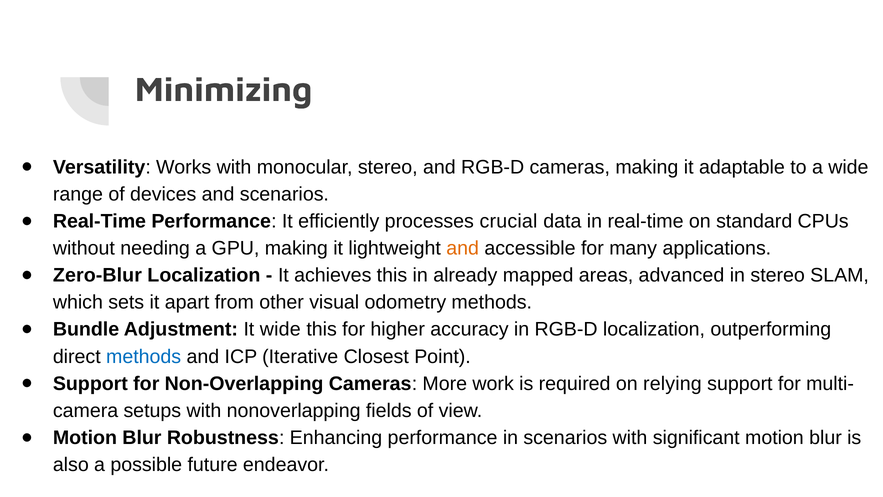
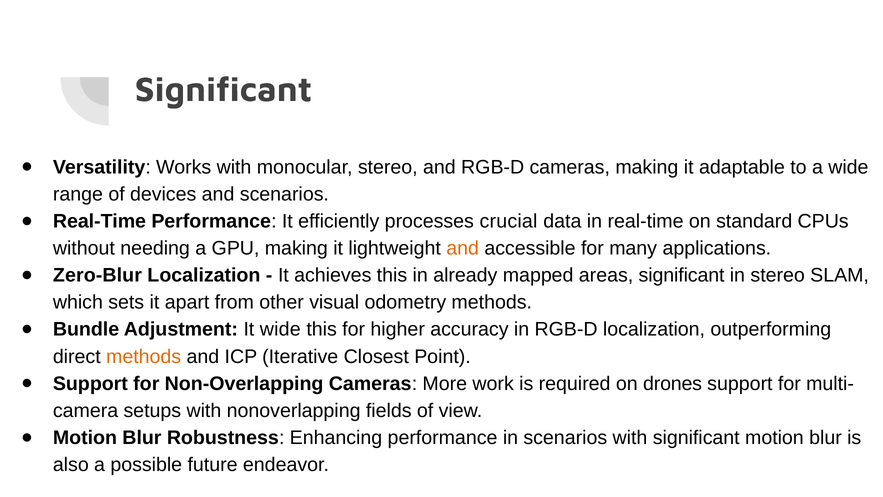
Minimizing at (224, 90): Minimizing -> Significant
areas advanced: advanced -> significant
methods at (144, 356) colour: blue -> orange
relying: relying -> drones
